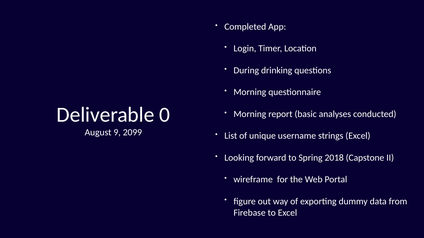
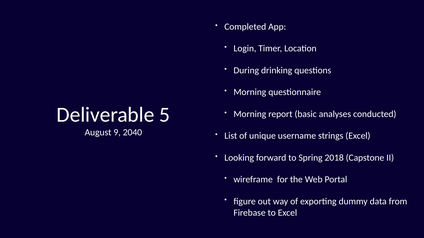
0: 0 -> 5
2099: 2099 -> 2040
